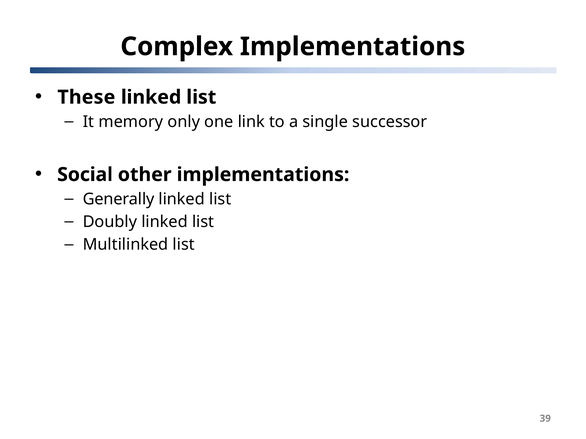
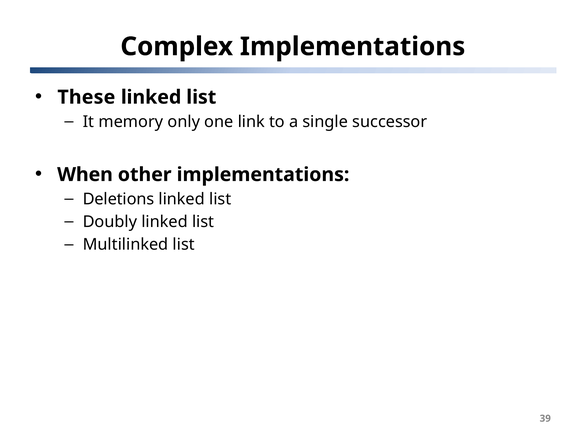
Social: Social -> When
Generally: Generally -> Deletions
